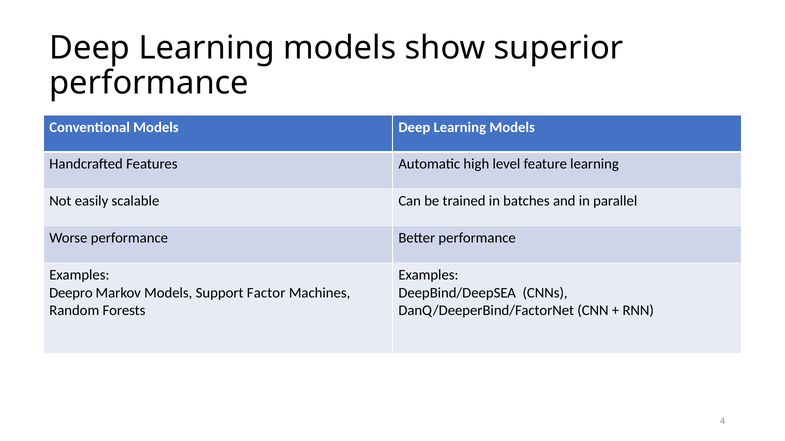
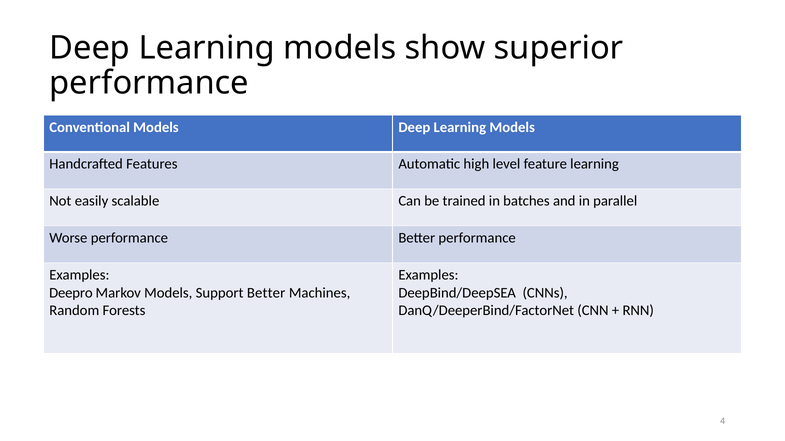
Support Factor: Factor -> Better
